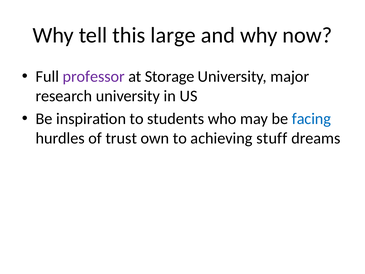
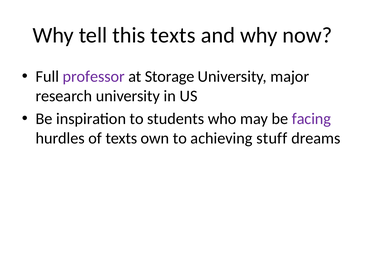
this large: large -> texts
facing colour: blue -> purple
of trust: trust -> texts
